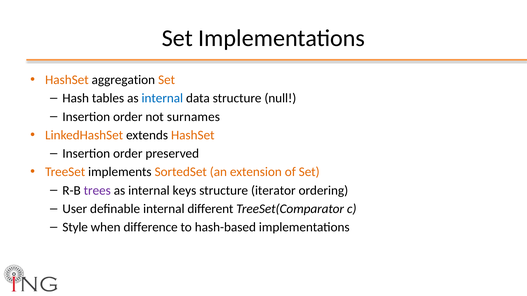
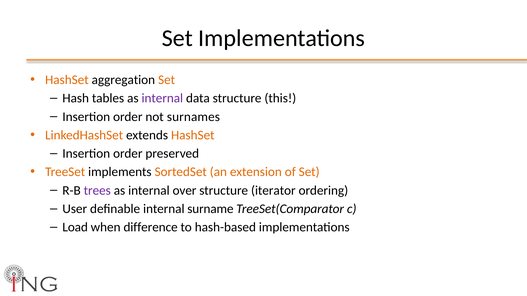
internal at (162, 98) colour: blue -> purple
null: null -> this
keys: keys -> over
different: different -> surname
Style: Style -> Load
